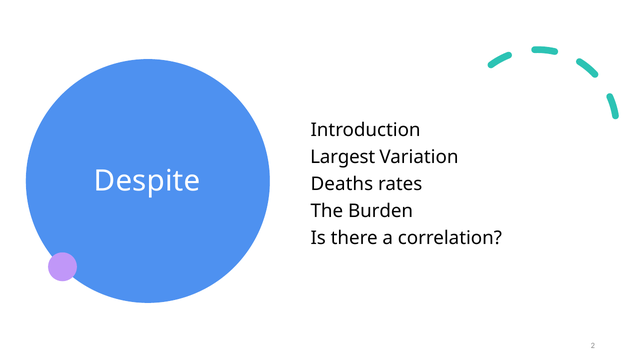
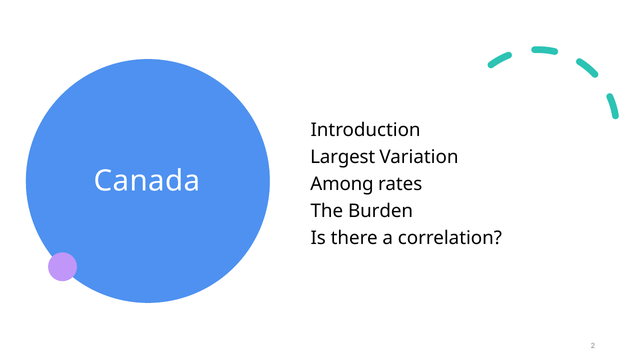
Despite: Despite -> Canada
Deaths: Deaths -> Among
